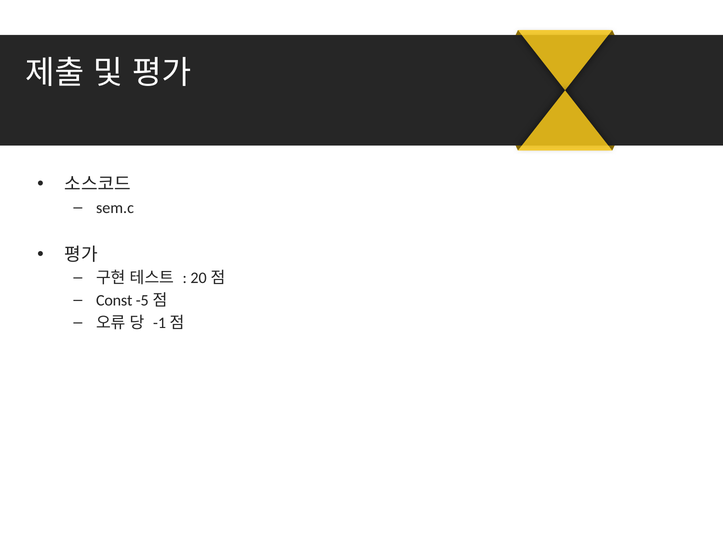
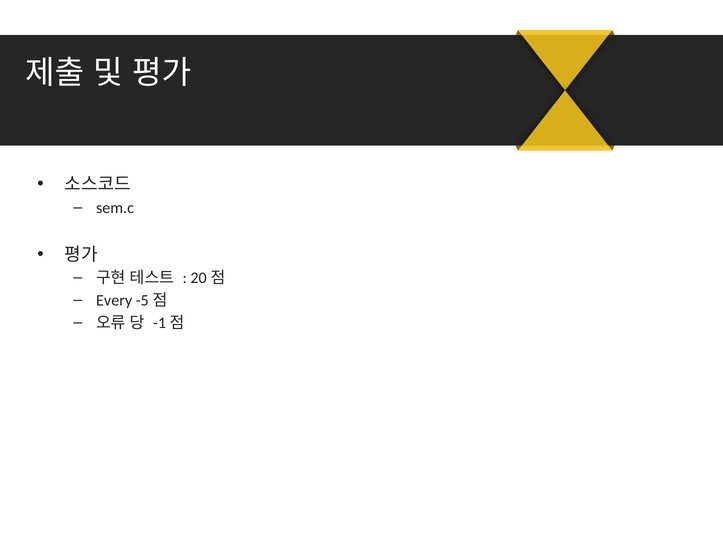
Const: Const -> Every
